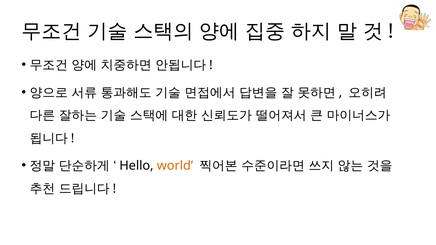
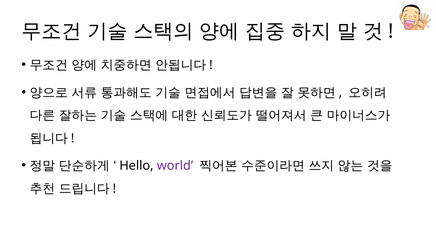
world colour: orange -> purple
